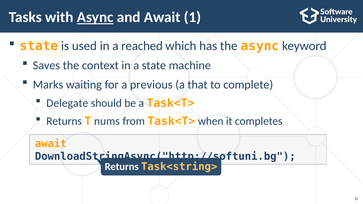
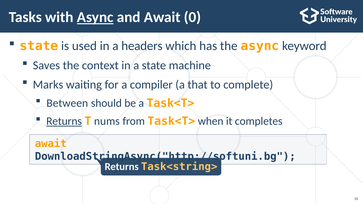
1: 1 -> 0
reached: reached -> headers
previous: previous -> compiler
Delegate: Delegate -> Between
Returns at (64, 121) underline: none -> present
